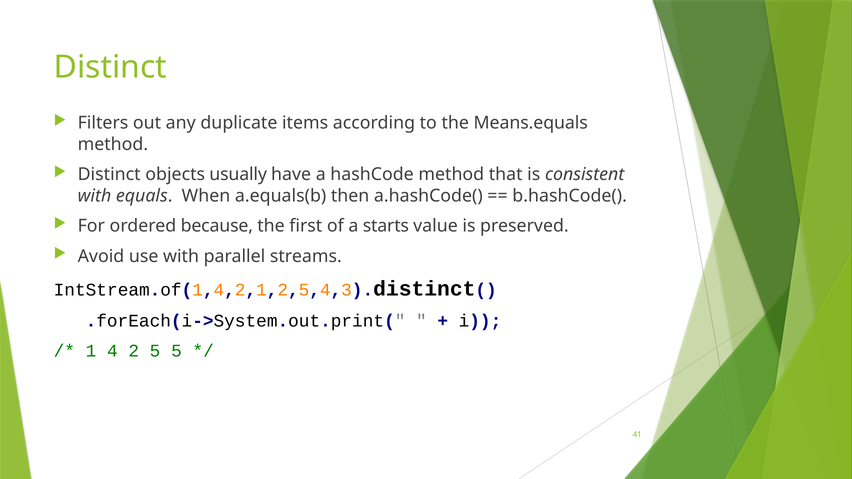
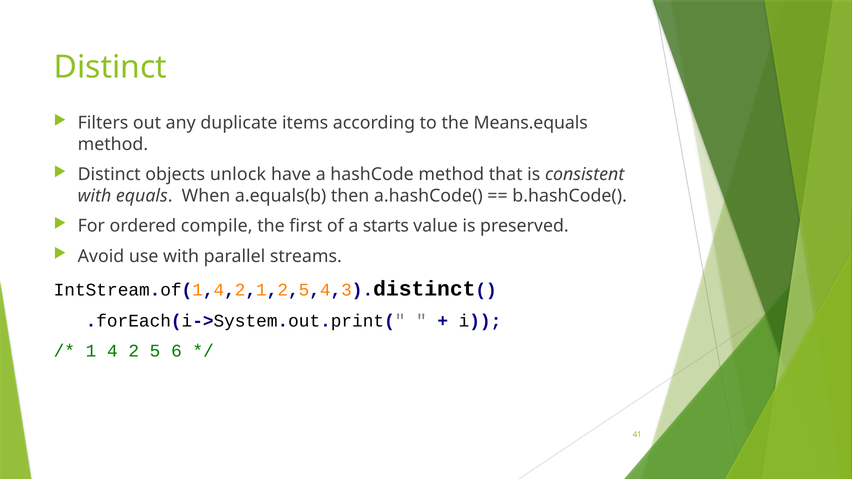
usually: usually -> unlock
because: because -> compile
5 5: 5 -> 6
